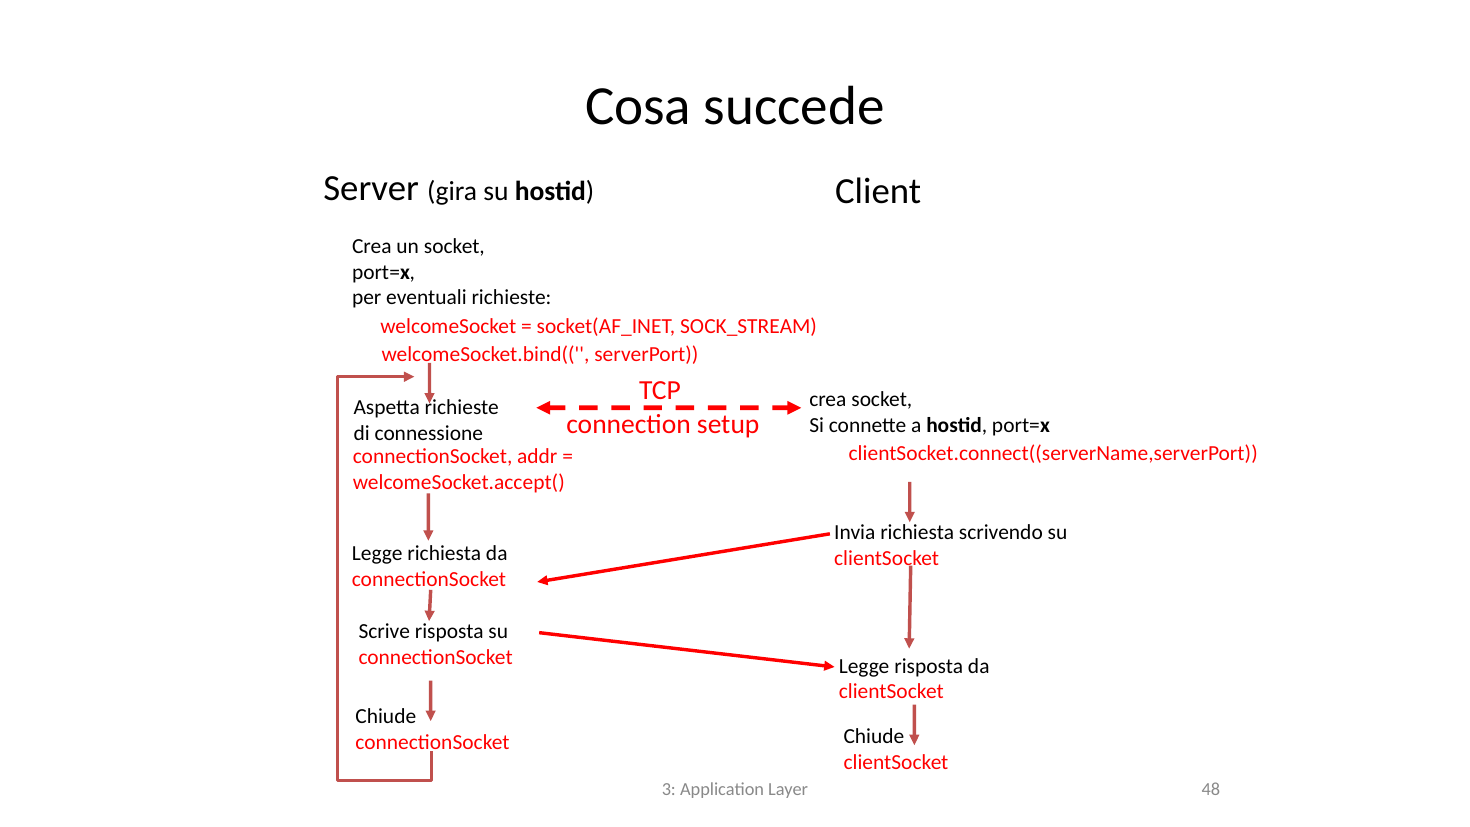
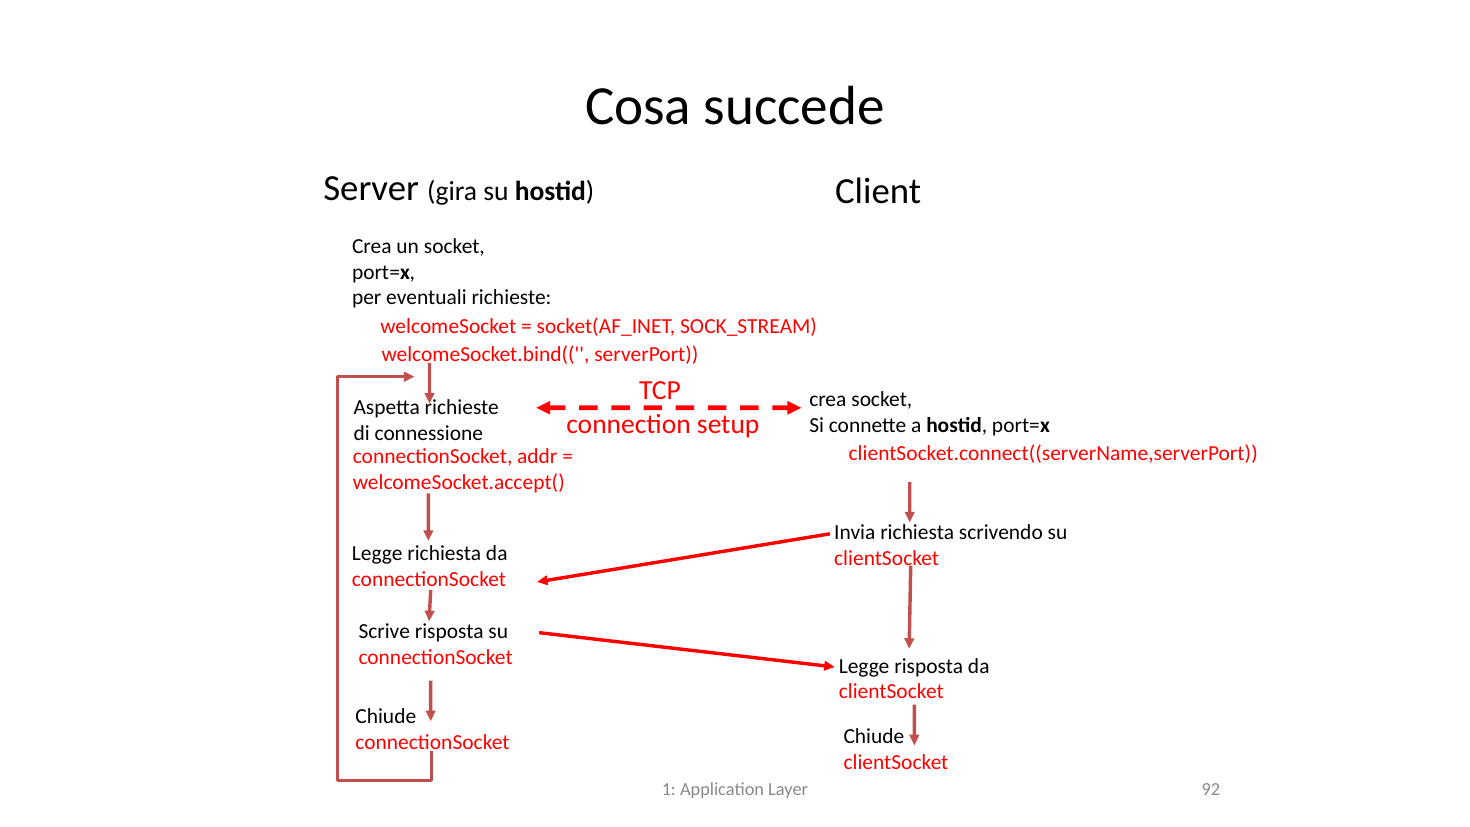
3: 3 -> 1
48: 48 -> 92
